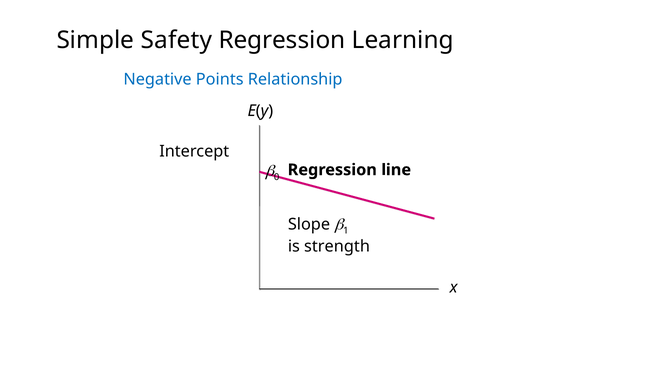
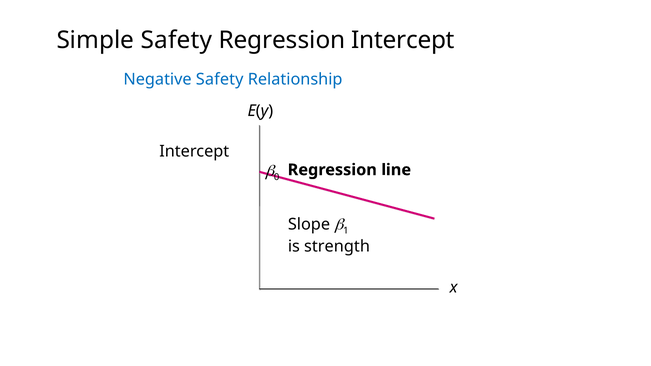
Regression Learning: Learning -> Intercept
Negative Points: Points -> Safety
